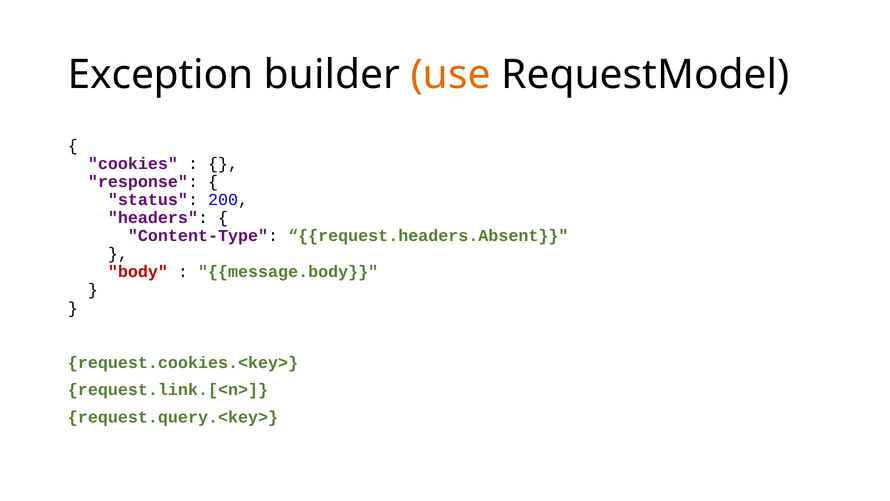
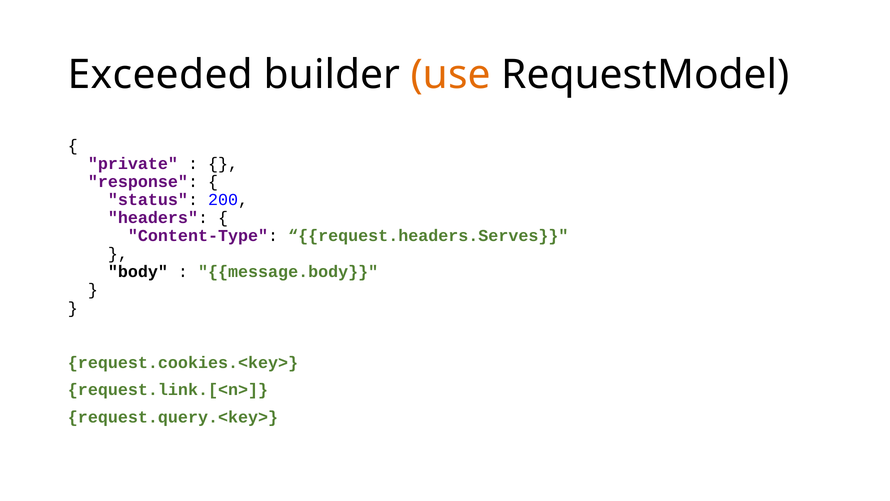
Exception: Exception -> Exceeded
cookies: cookies -> private
request.headers.Absent: request.headers.Absent -> request.headers.Serves
body colour: red -> black
